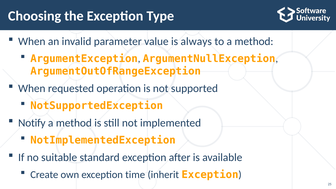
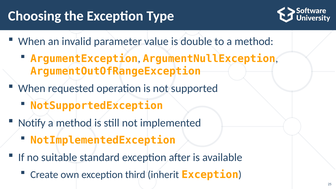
always: always -> double
time: time -> third
